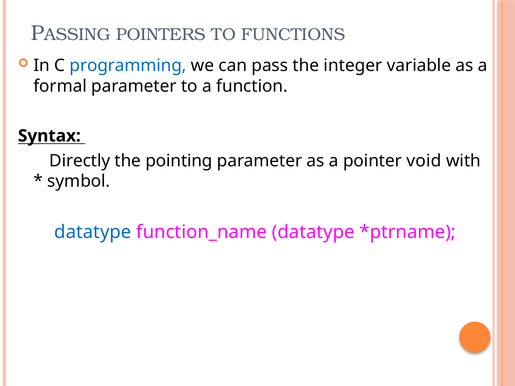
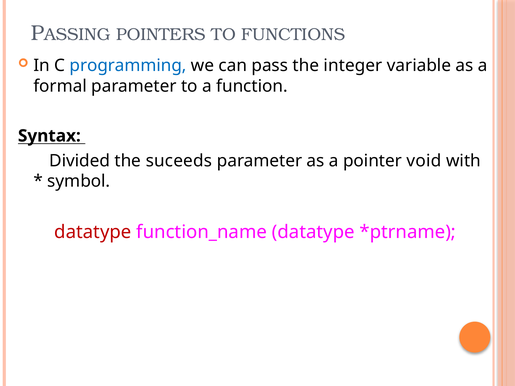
Directly: Directly -> Divided
pointing: pointing -> suceeds
datatype at (93, 232) colour: blue -> red
